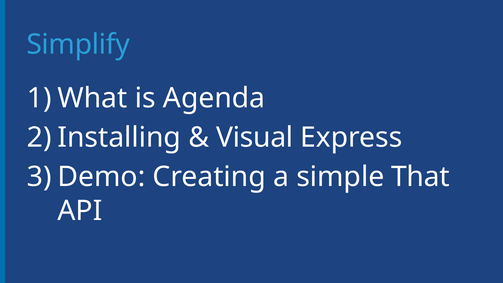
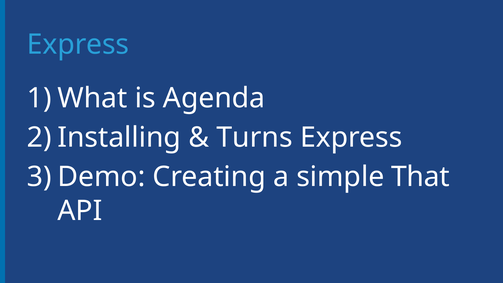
Simplify at (78, 44): Simplify -> Express
Visual: Visual -> Turns
